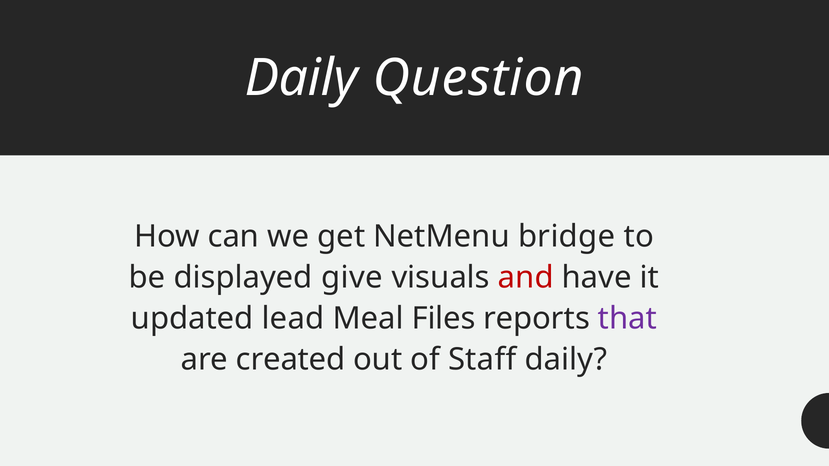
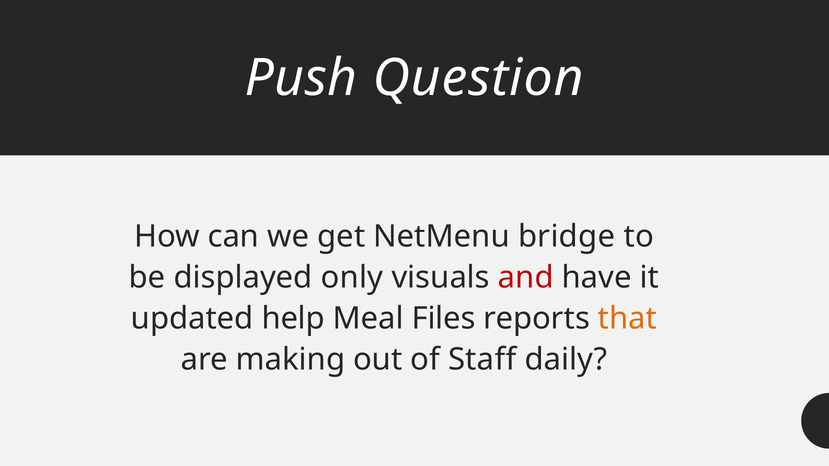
Daily at (301, 78): Daily -> Push
give: give -> only
lead: lead -> help
that colour: purple -> orange
created: created -> making
